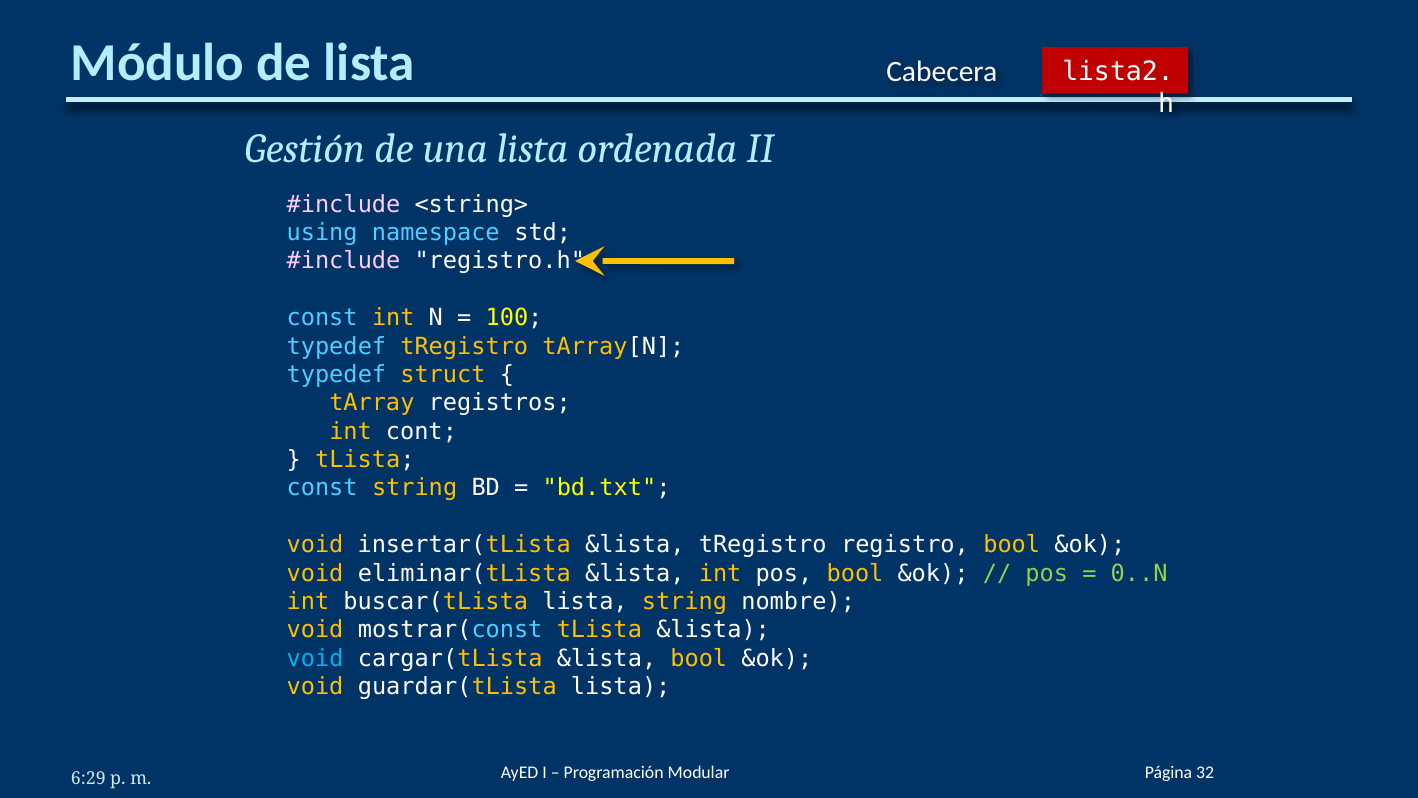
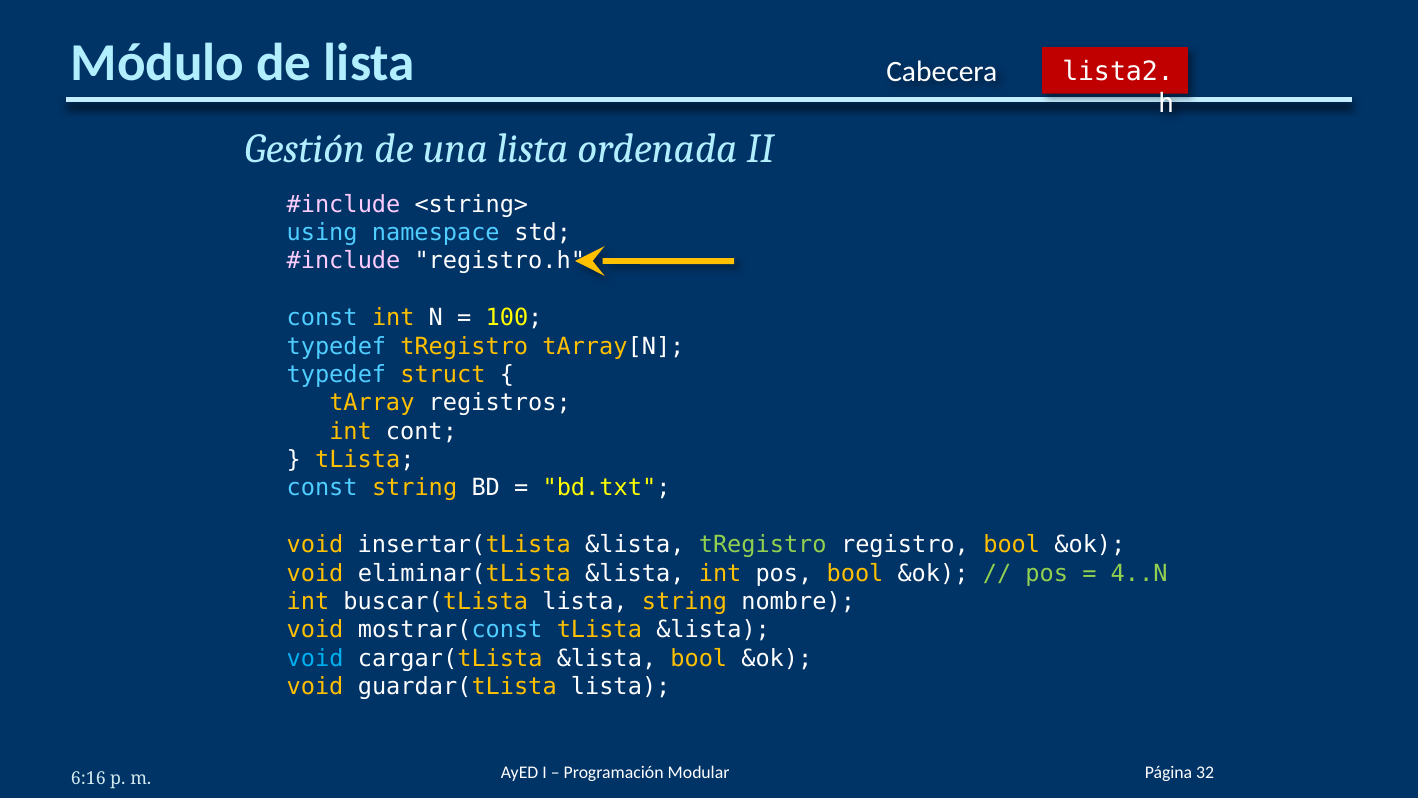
tRegistro at (763, 545) colour: white -> light green
0..N: 0..N -> 4..N
6:29: 6:29 -> 6:16
